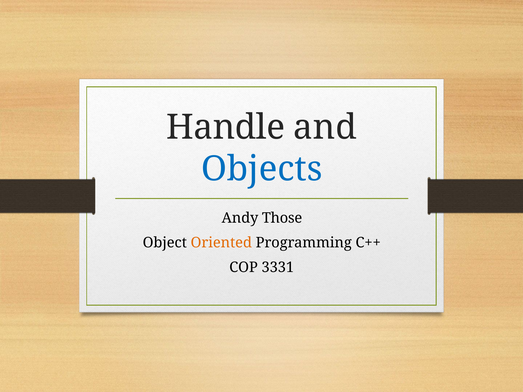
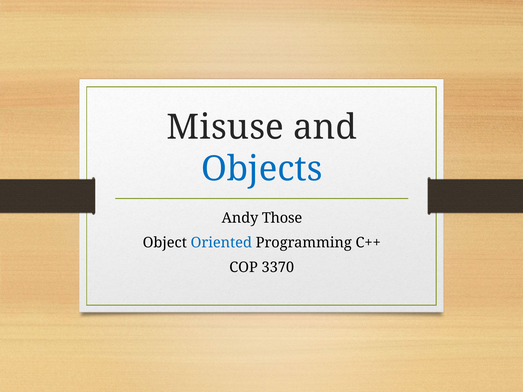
Handle: Handle -> Misuse
Oriented colour: orange -> blue
3331: 3331 -> 3370
